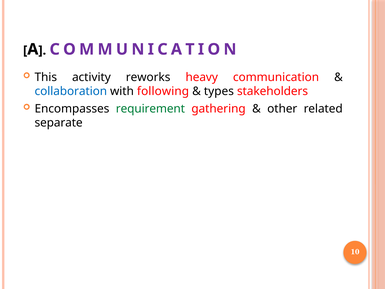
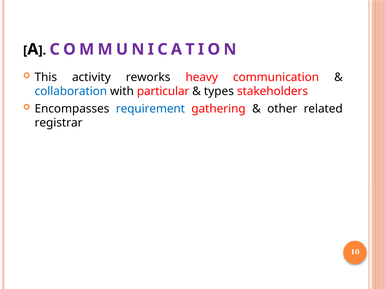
following: following -> particular
requirement colour: green -> blue
separate: separate -> registrar
